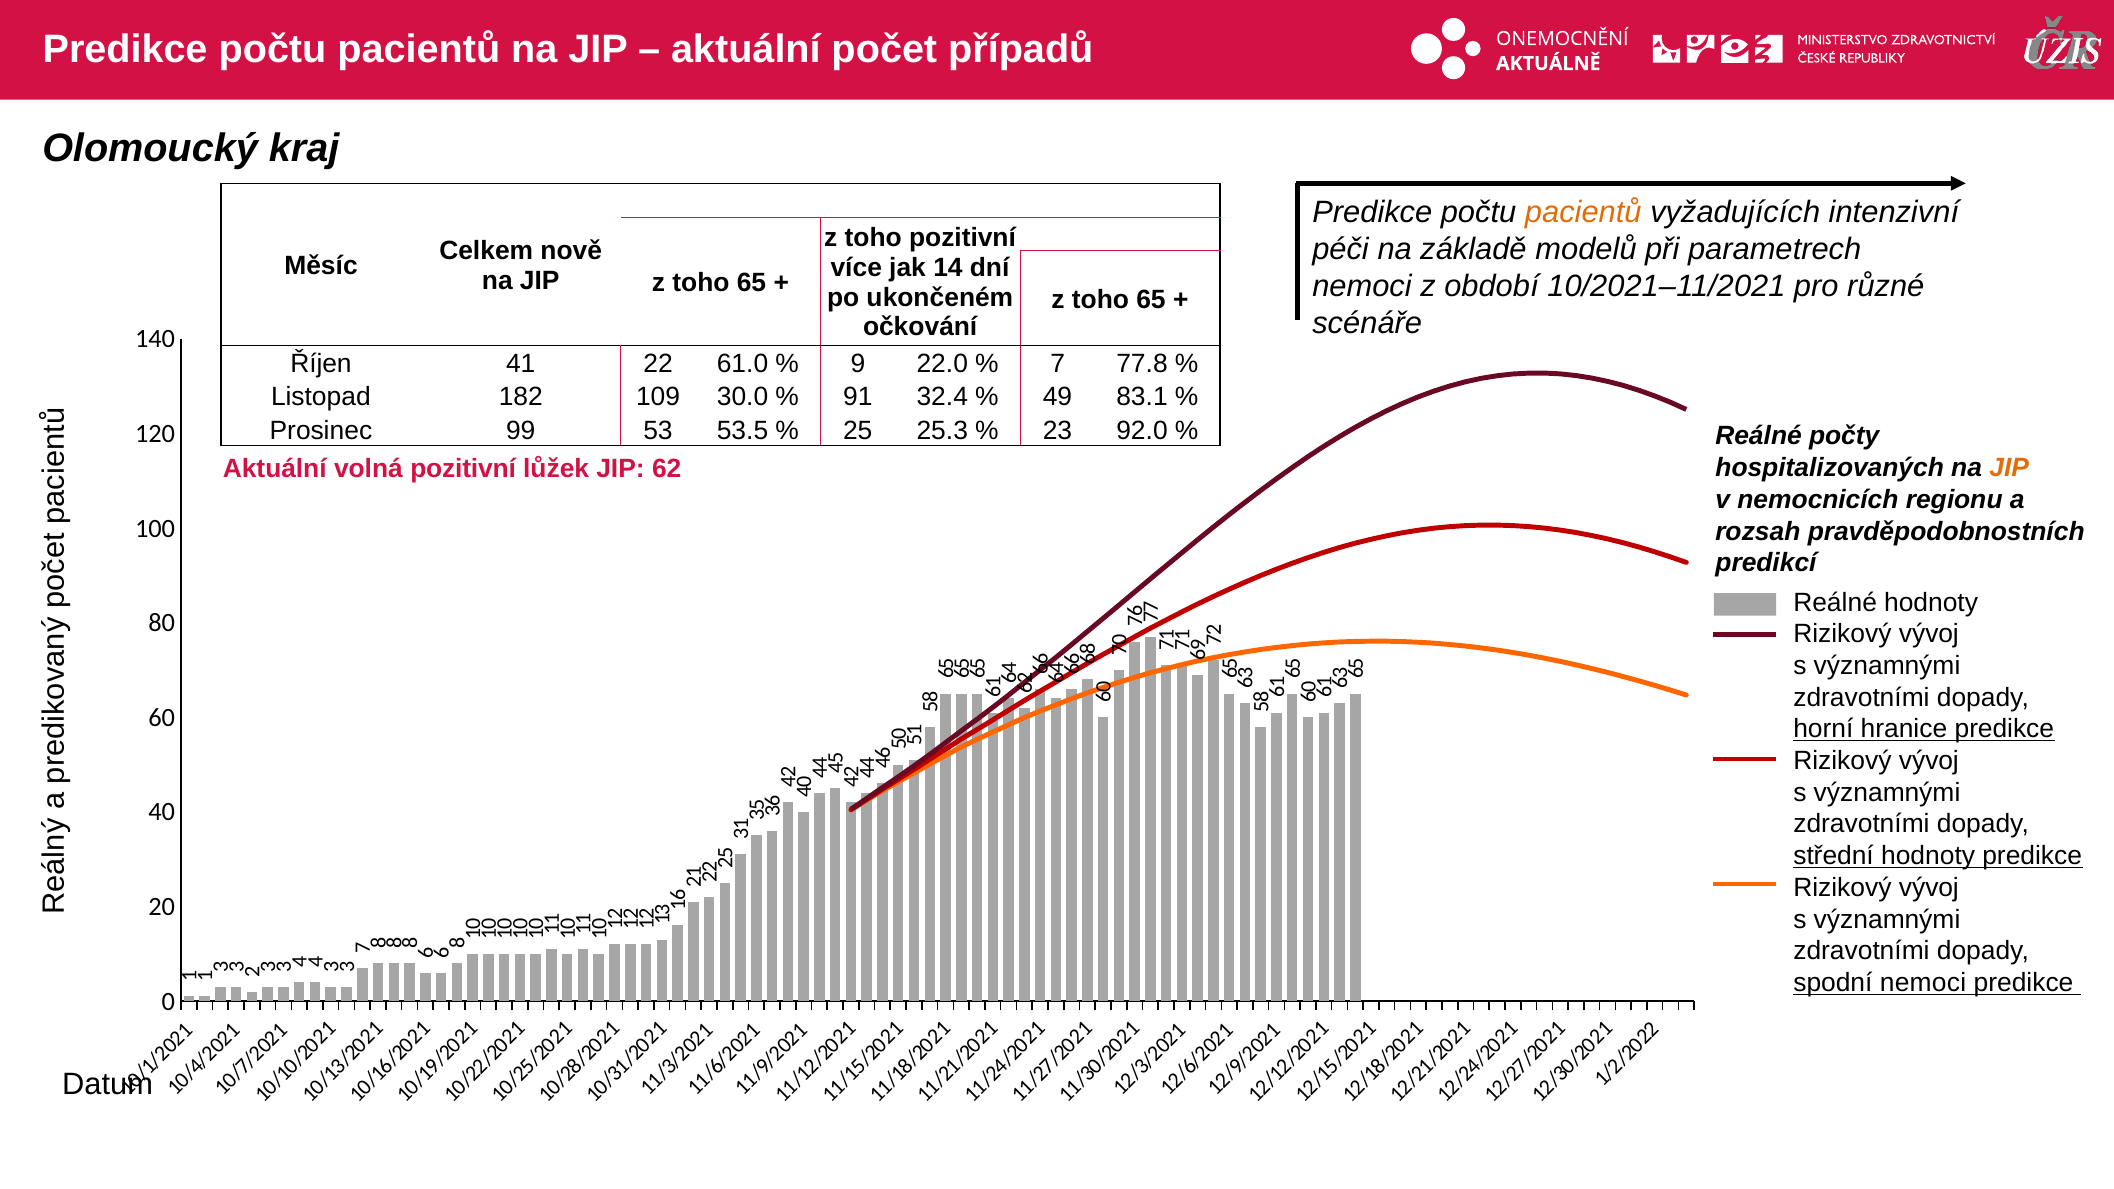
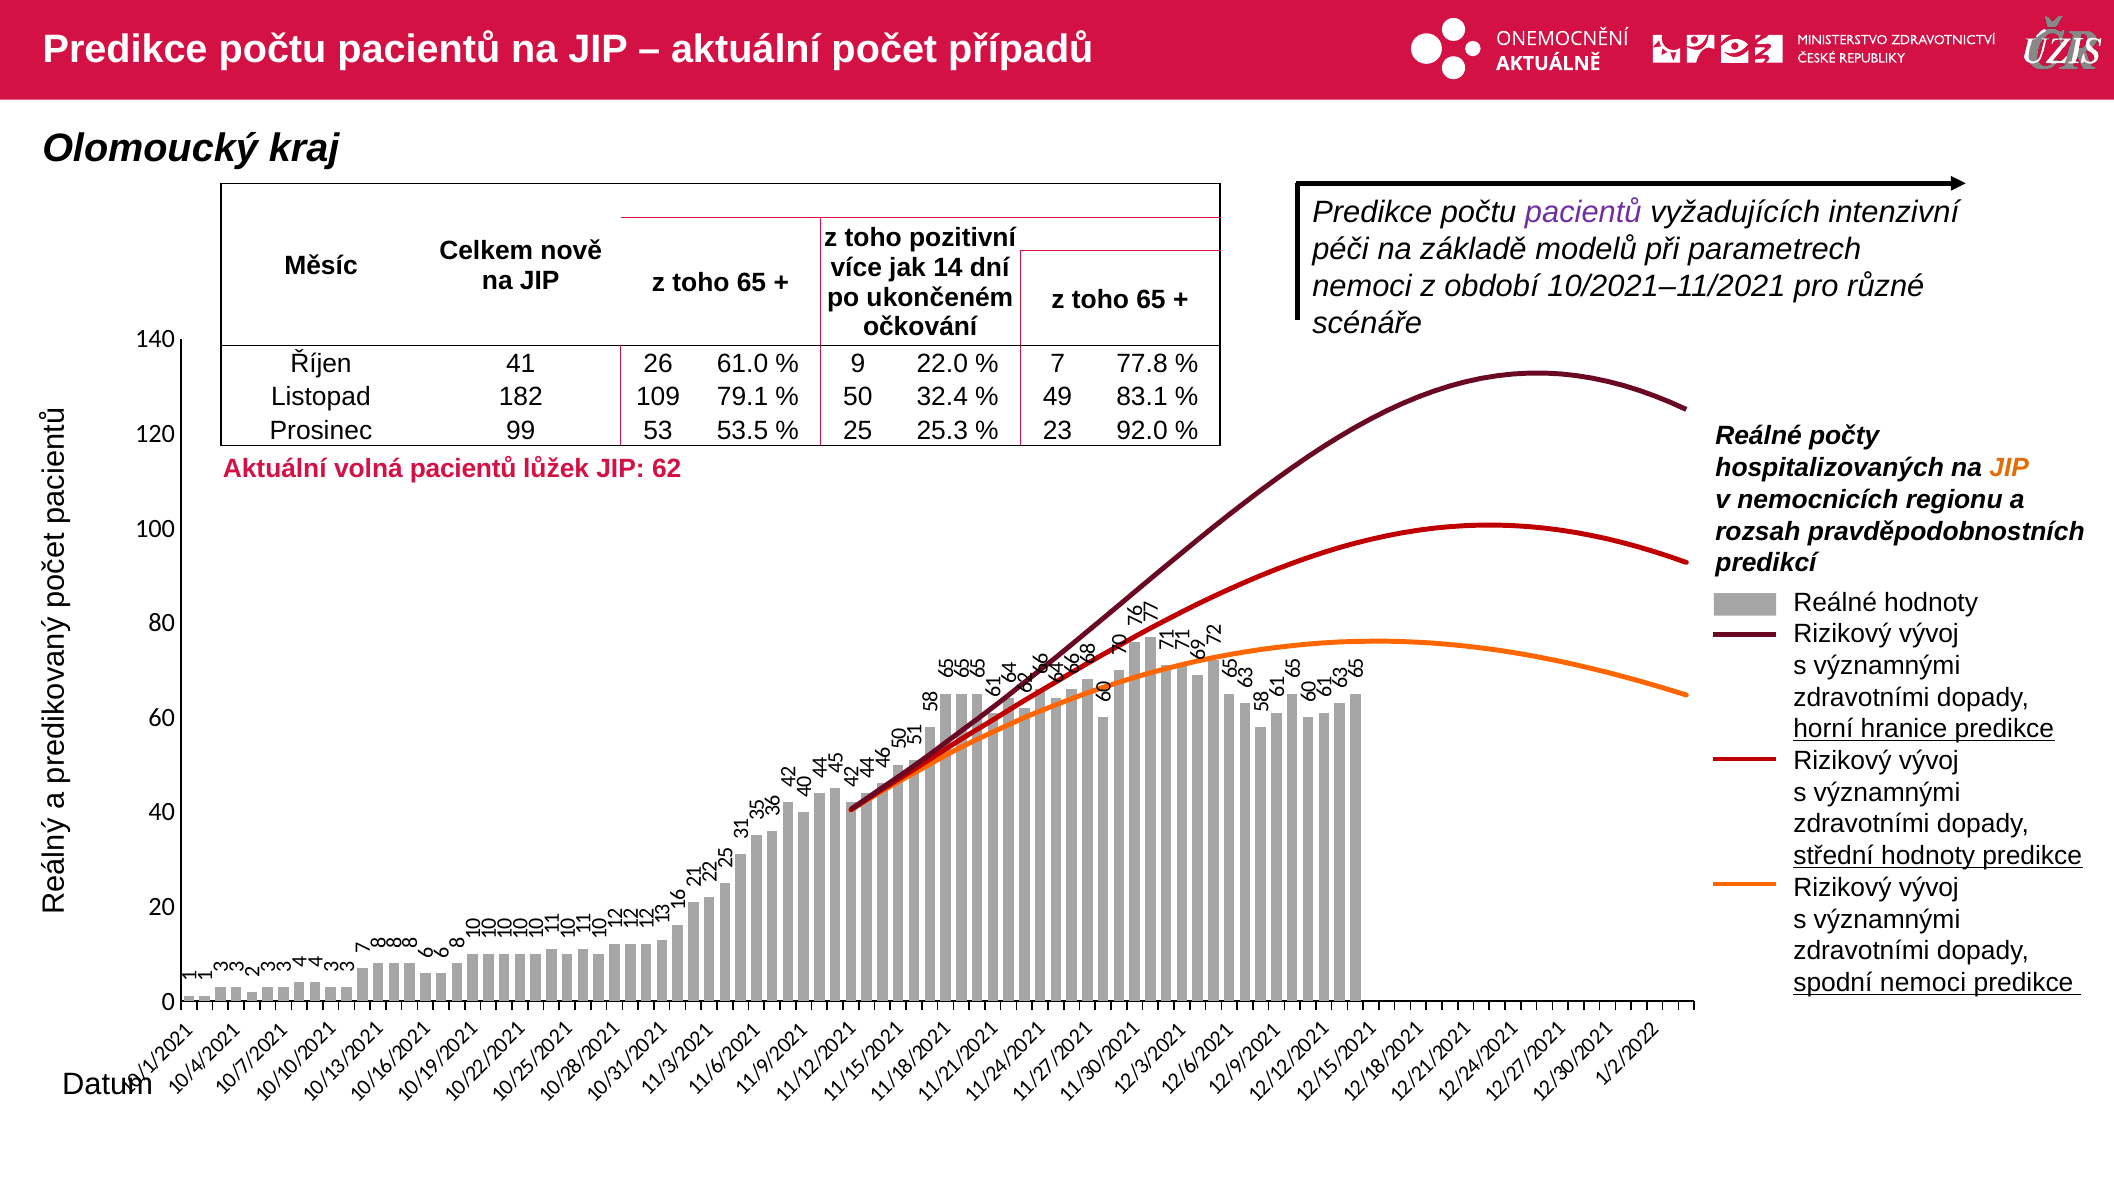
pacientů at (1583, 212) colour: orange -> purple
22: 22 -> 26
30.0: 30.0 -> 79.1
91: 91 -> 50
volná pozitivní: pozitivní -> pacientů
